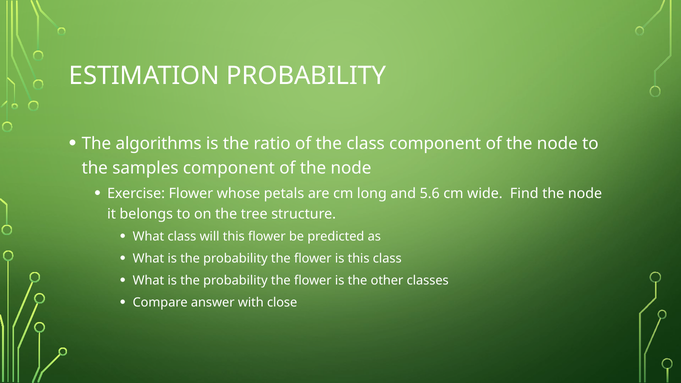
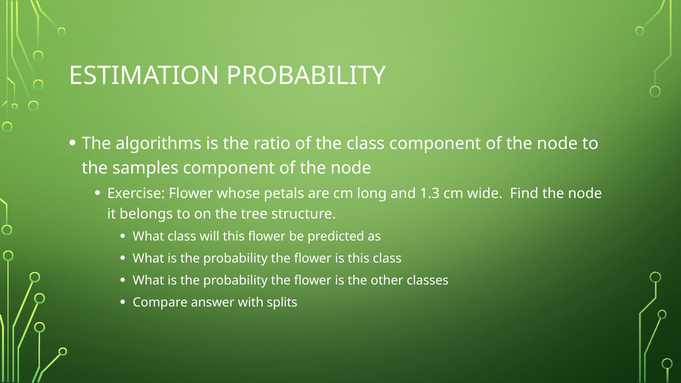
5.6: 5.6 -> 1.3
close: close -> splits
